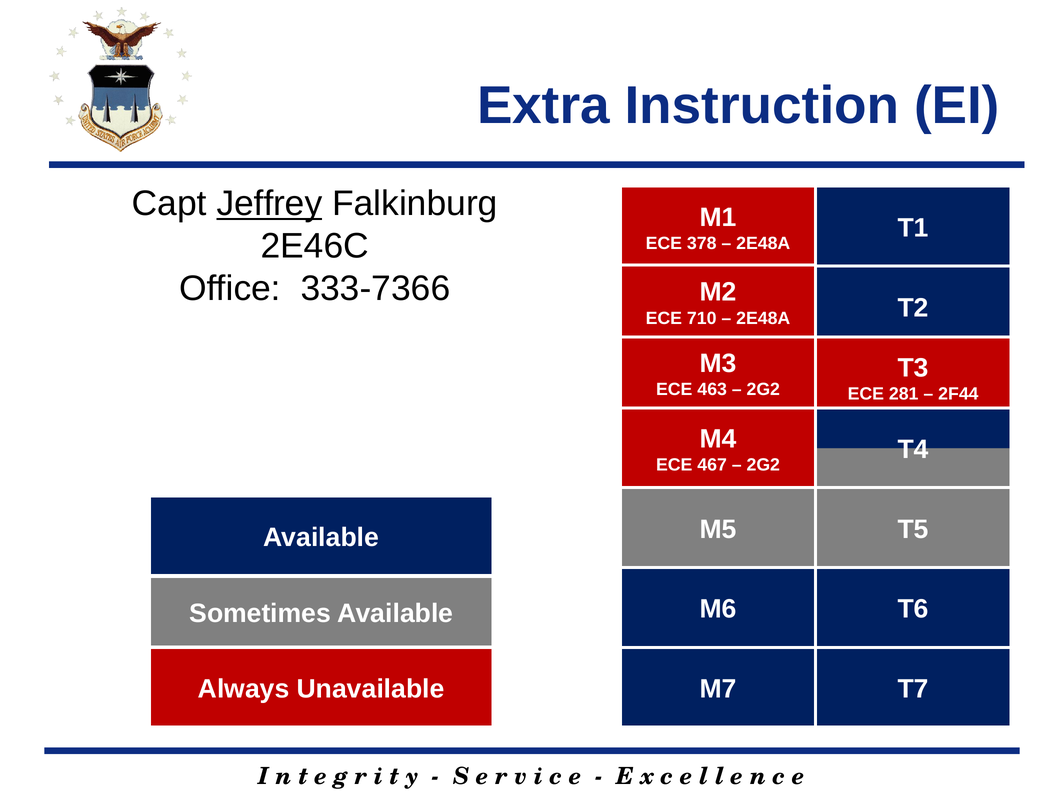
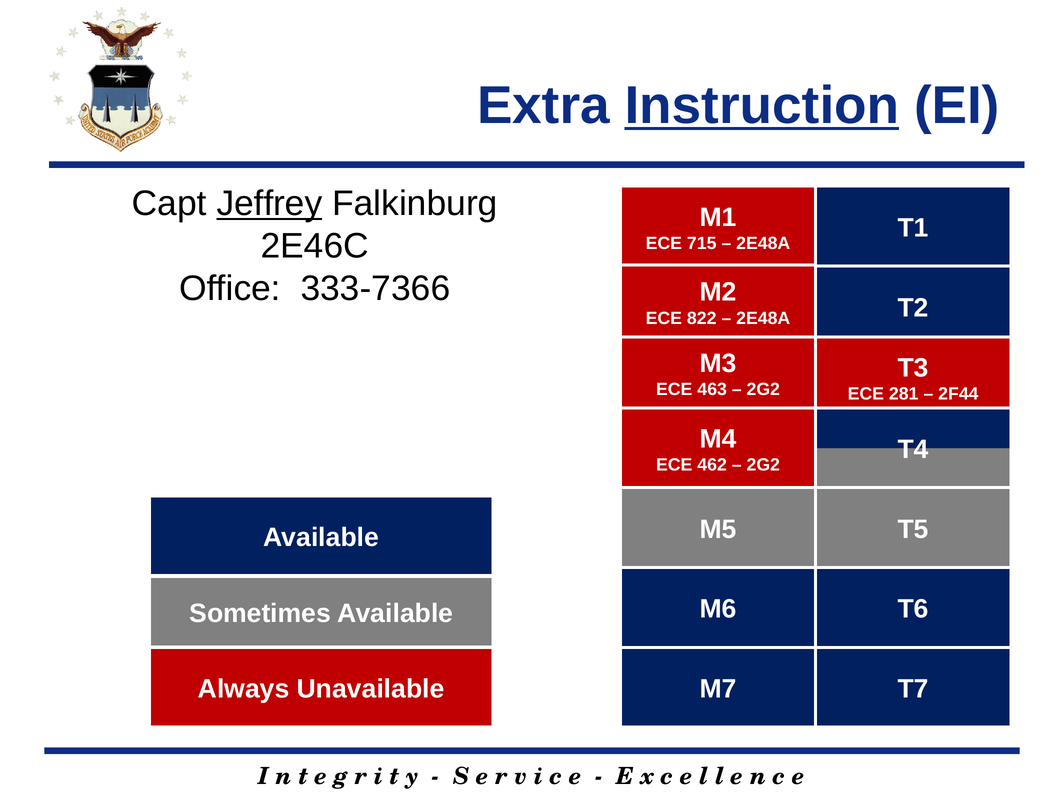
Instruction underline: none -> present
378: 378 -> 715
710: 710 -> 822
467: 467 -> 462
